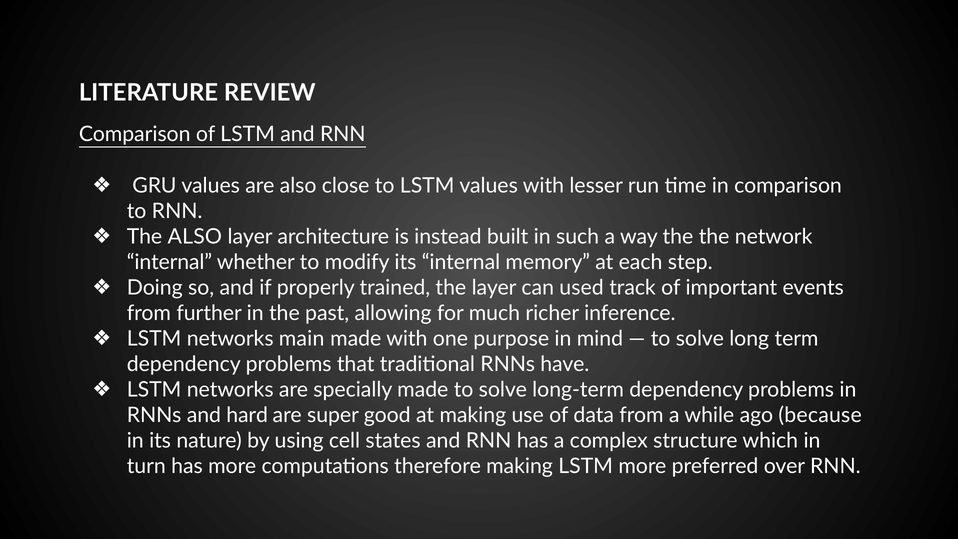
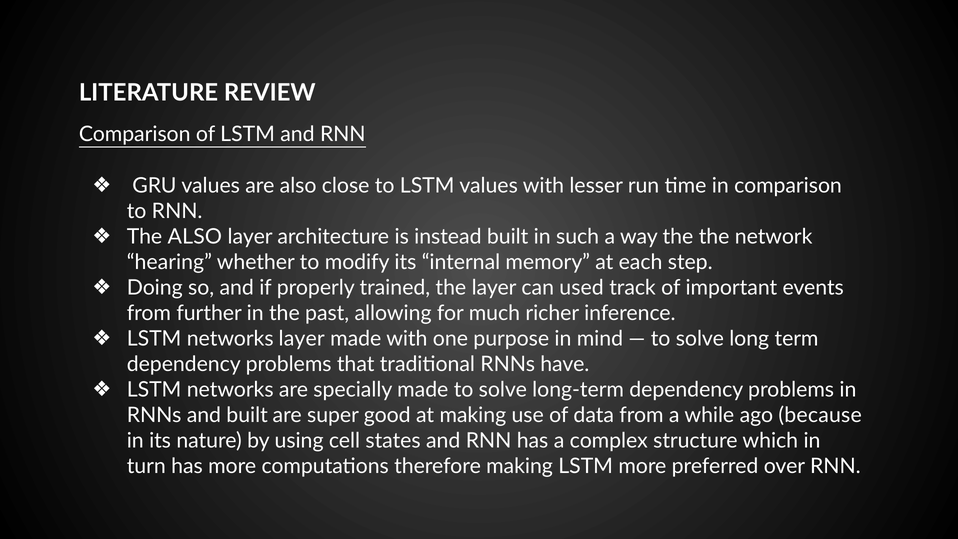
internal at (169, 262): internal -> hearing
networks main: main -> layer
and hard: hard -> built
